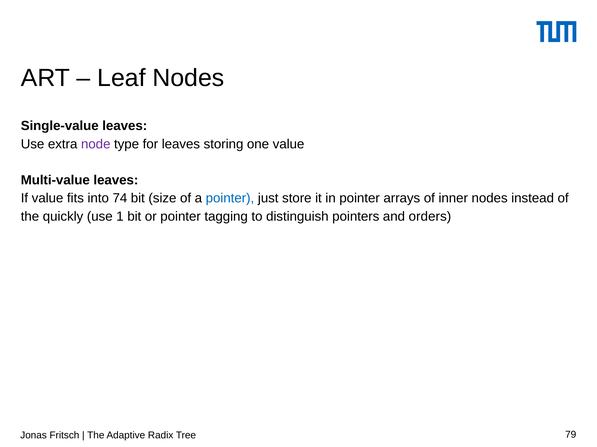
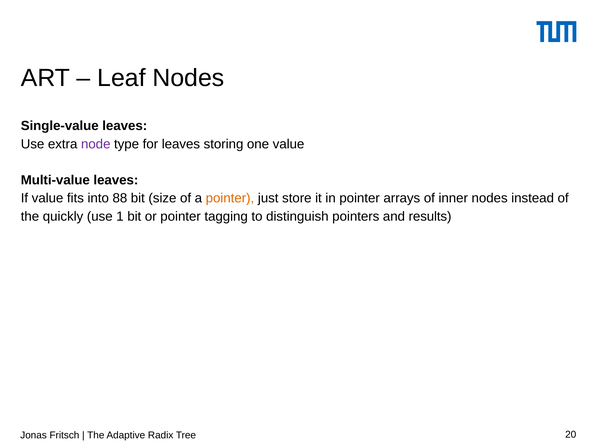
74: 74 -> 88
pointer at (230, 199) colour: blue -> orange
orders: orders -> results
79: 79 -> 20
